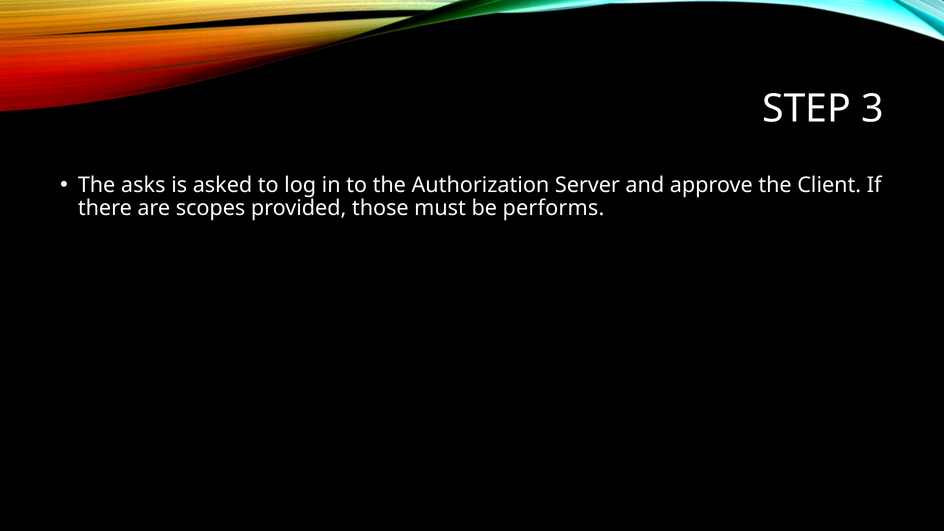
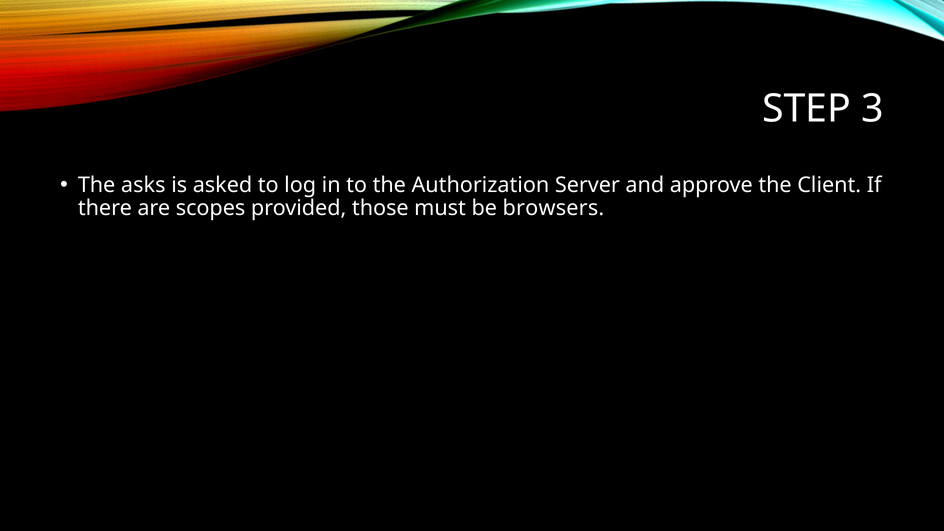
performs: performs -> browsers
